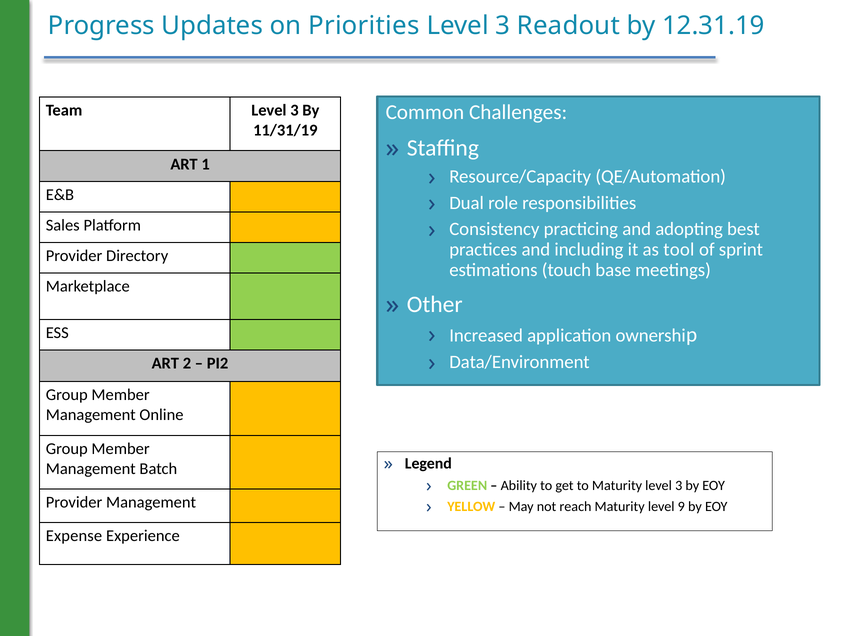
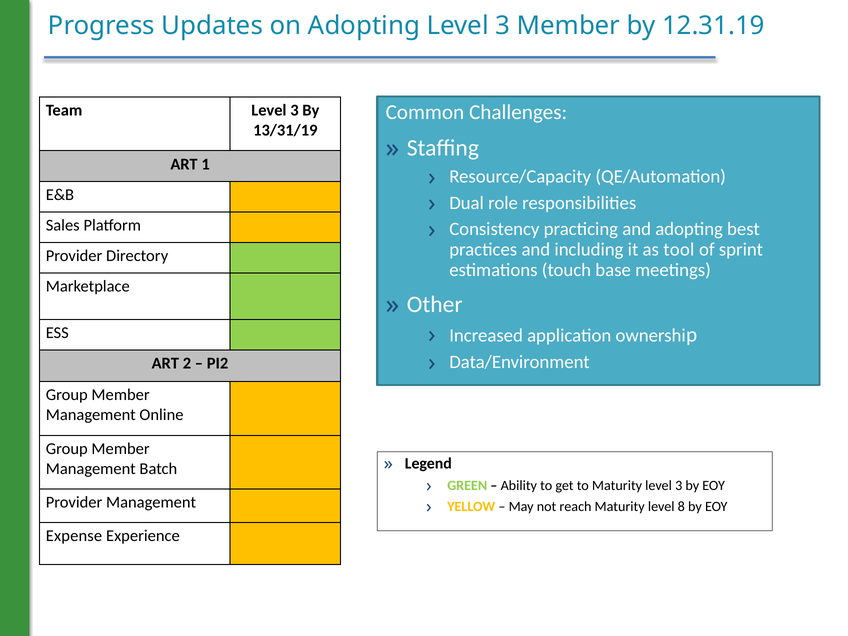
on Priorities: Priorities -> Adopting
3 Readout: Readout -> Member
11/31/19: 11/31/19 -> 13/31/19
9: 9 -> 8
